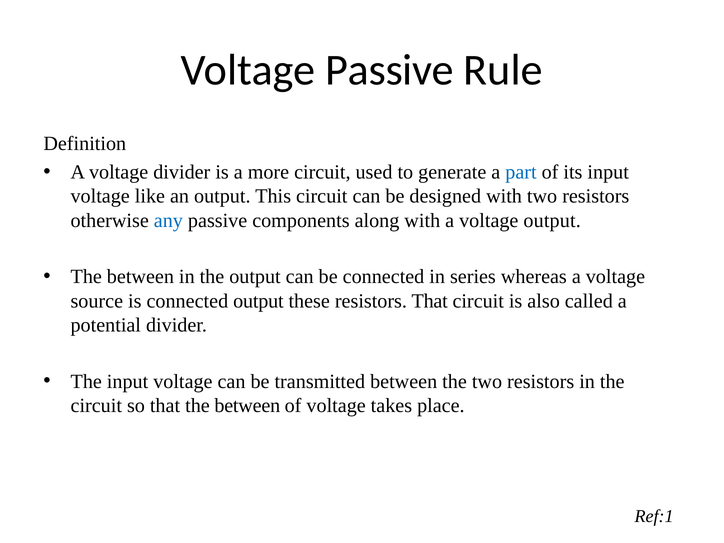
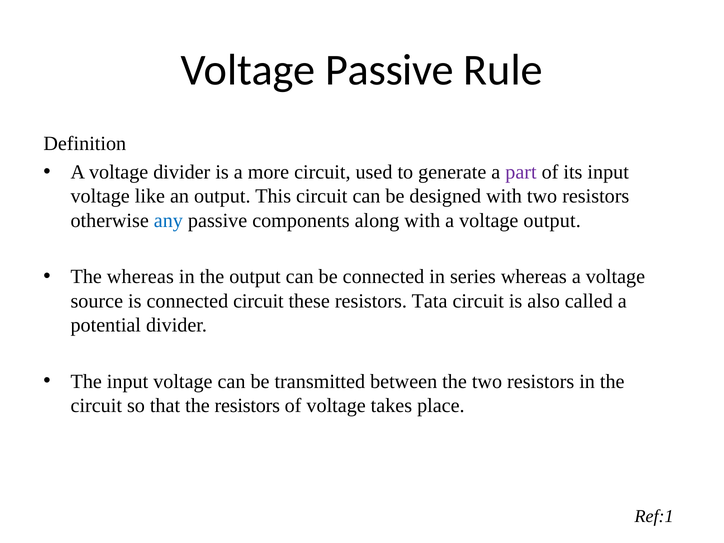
part colour: blue -> purple
between at (140, 277): between -> whereas
connected output: output -> circuit
resistors That: That -> Tata
that the between: between -> resistors
